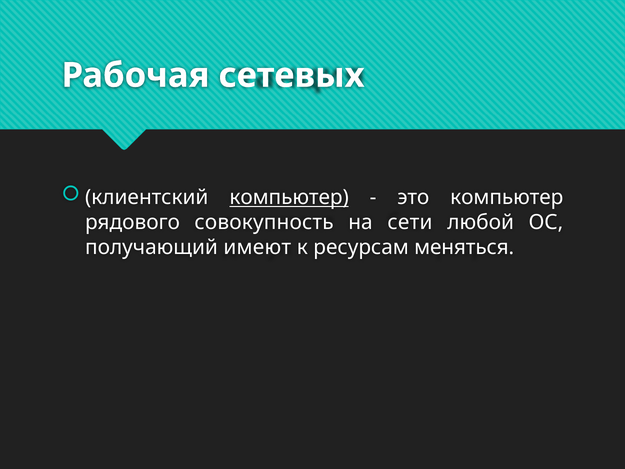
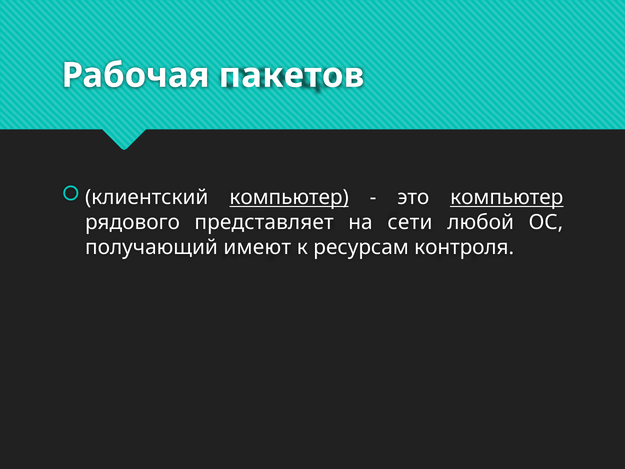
сетевых: сетевых -> пакетов
компьютер at (507, 197) underline: none -> present
совокупность: совокупность -> представляет
меняться: меняться -> контроля
